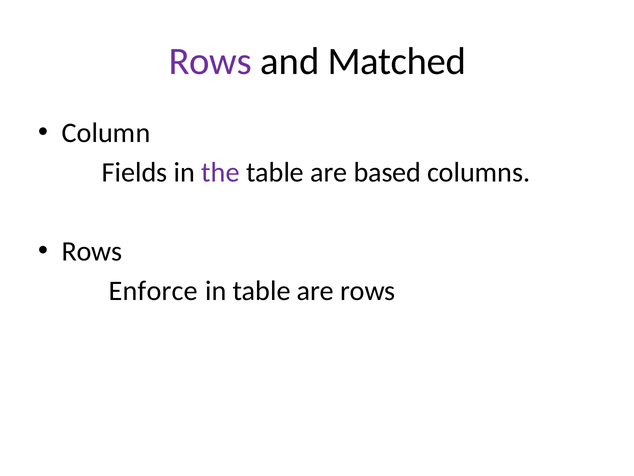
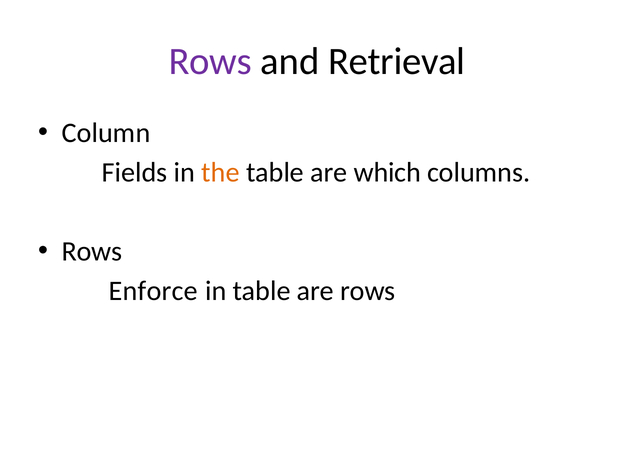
Matched: Matched -> Retrieval
the colour: purple -> orange
based: based -> which
